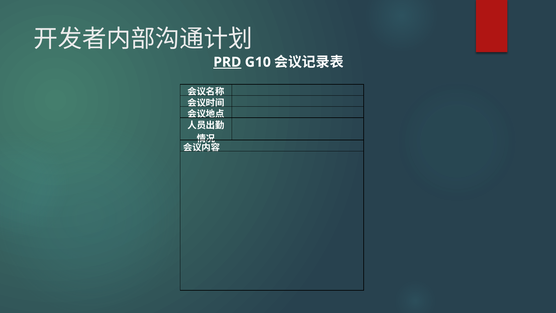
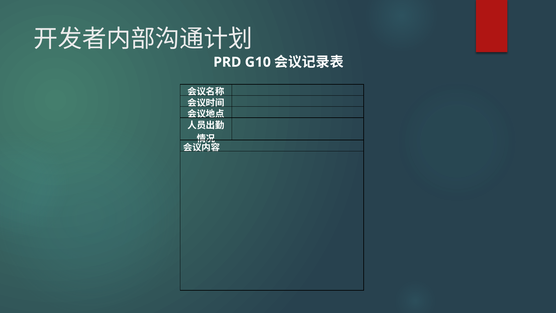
PRD underline: present -> none
